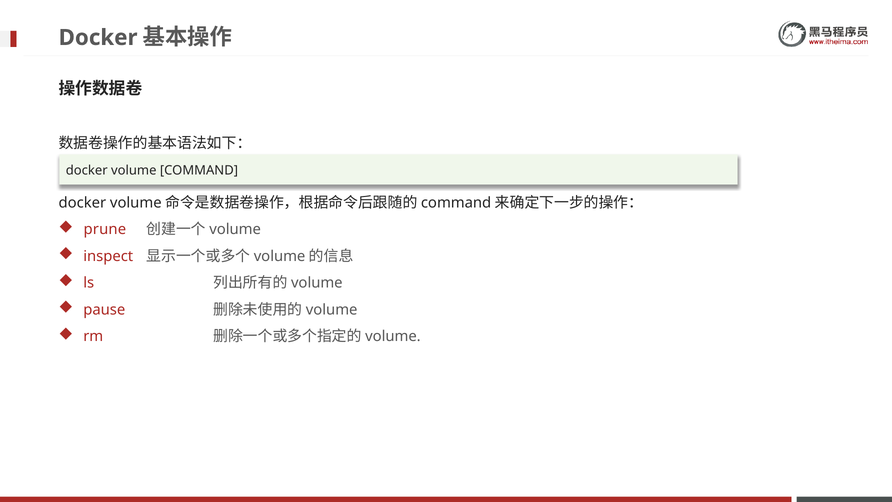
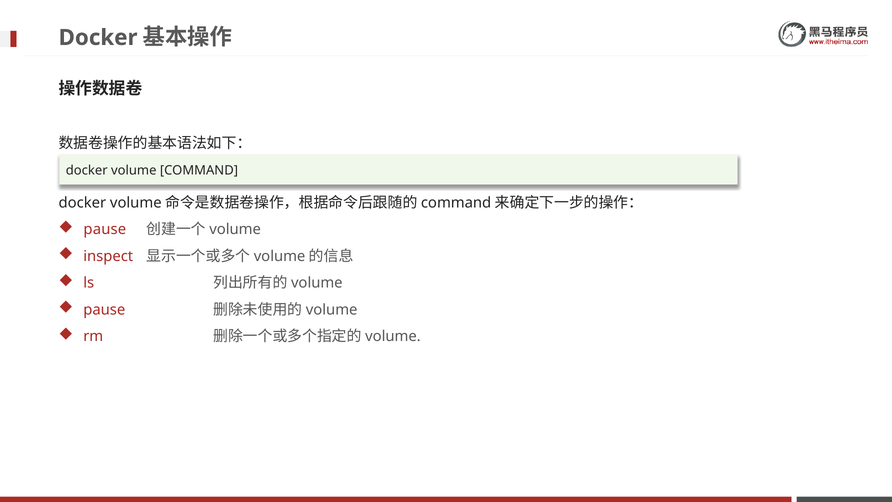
prune at (105, 229): prune -> pause
